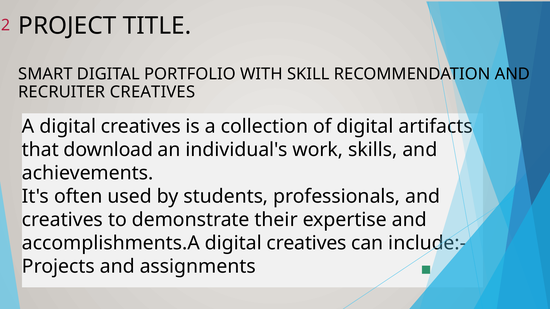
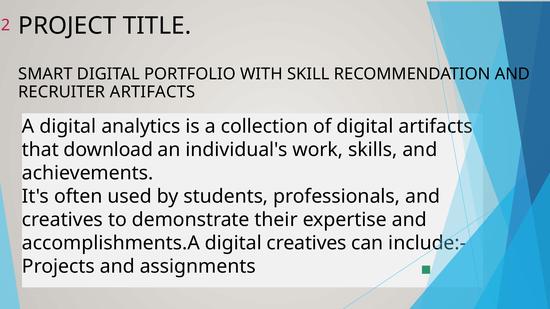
RECRUITER CREATIVES: CREATIVES -> ARTIFACTS
A digital creatives: creatives -> analytics
